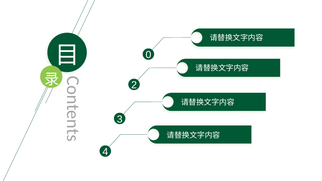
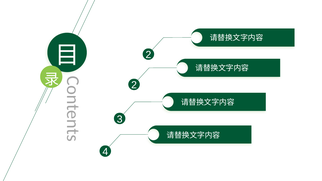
0 at (148, 55): 0 -> 2
